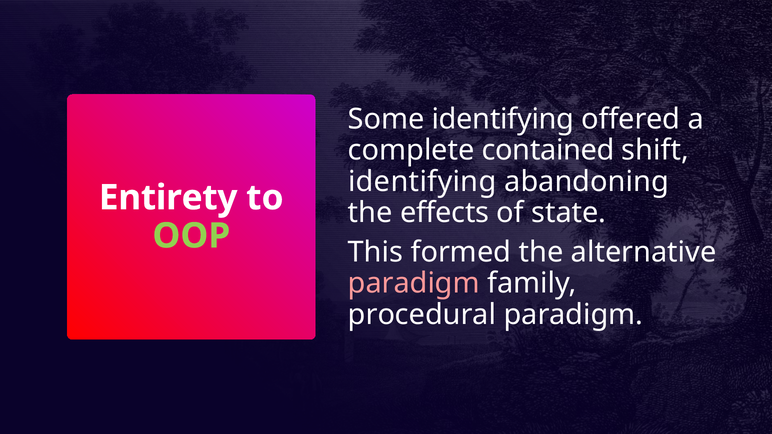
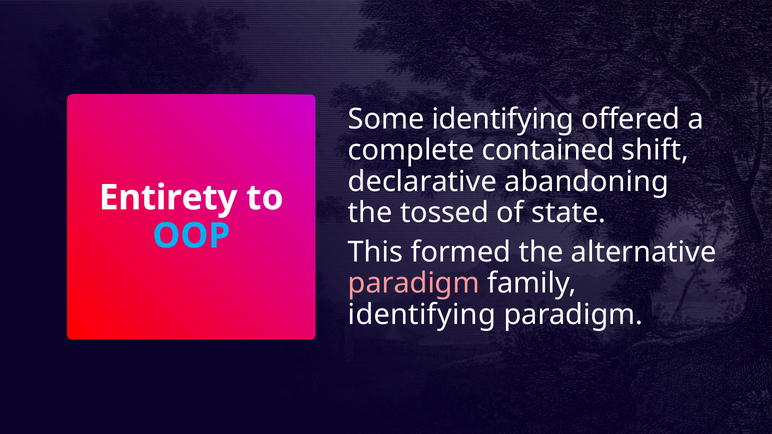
identifying at (422, 182): identifying -> declarative
effects: effects -> tossed
OOP colour: light green -> light blue
procedural at (422, 315): procedural -> identifying
